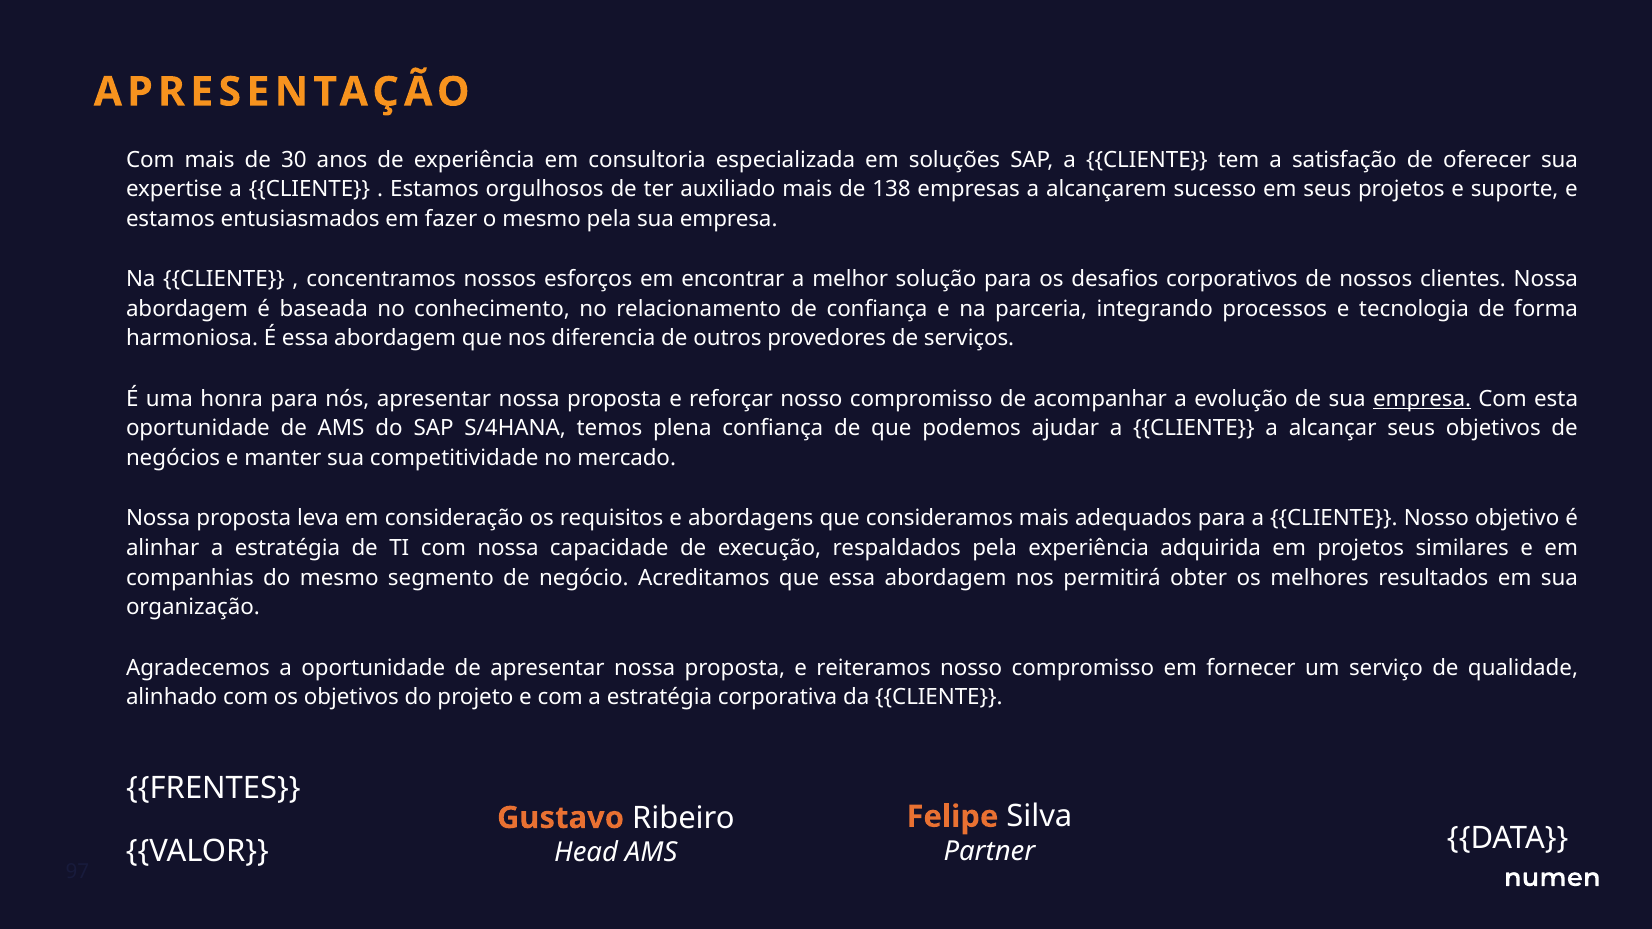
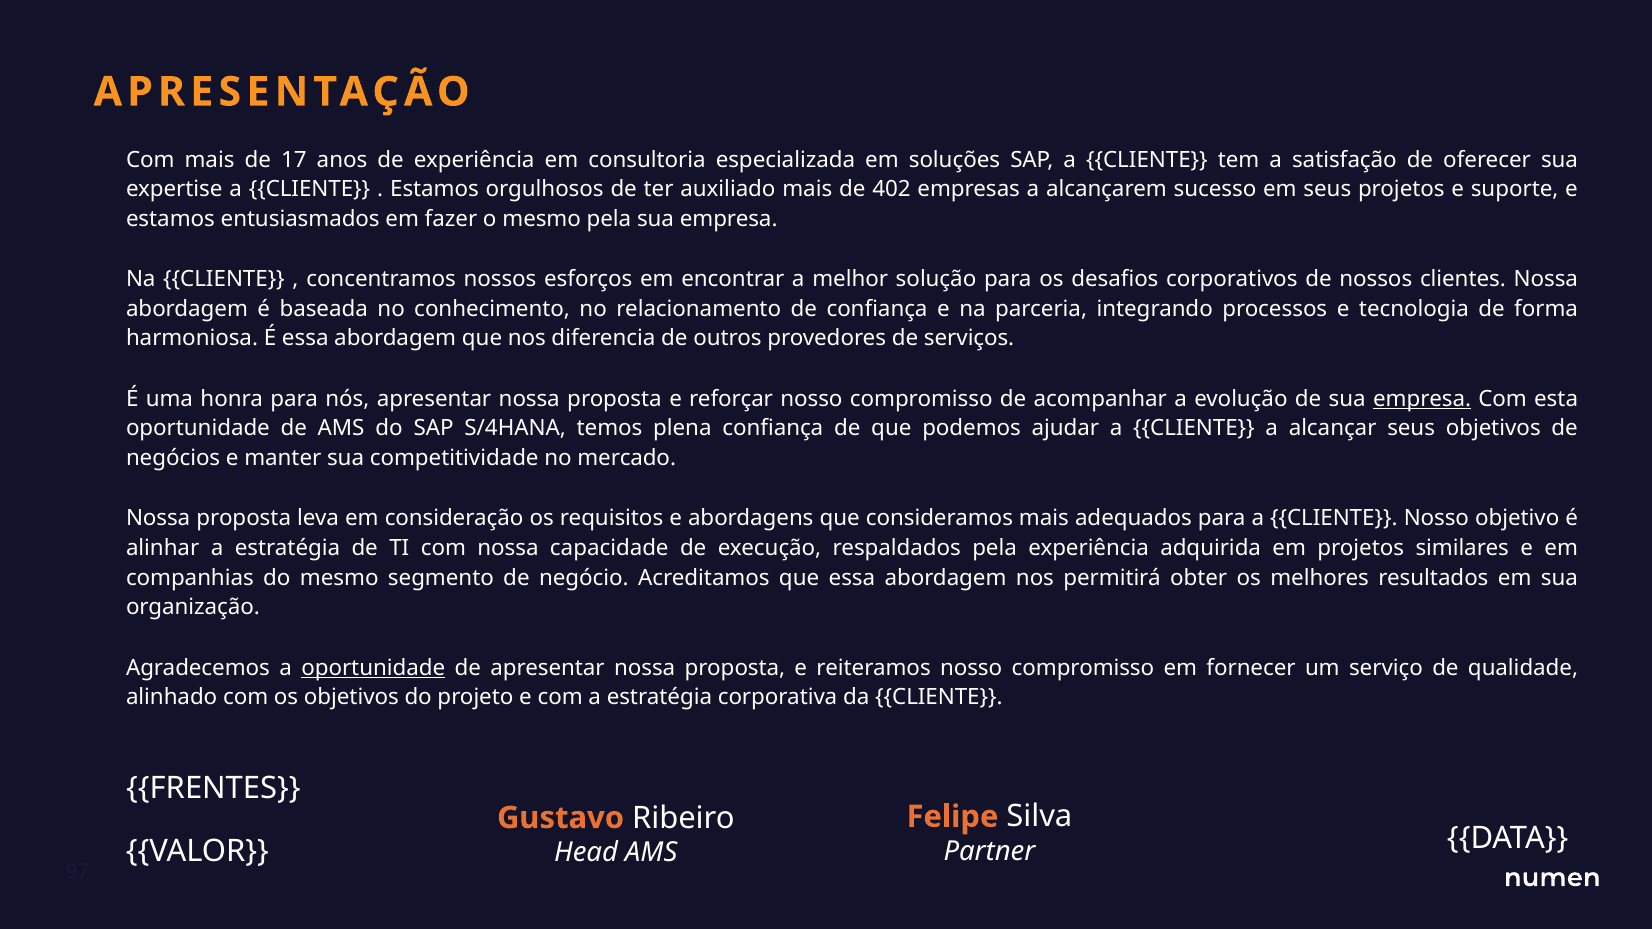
30: 30 -> 17
138: 138 -> 402
oportunidade at (373, 668) underline: none -> present
